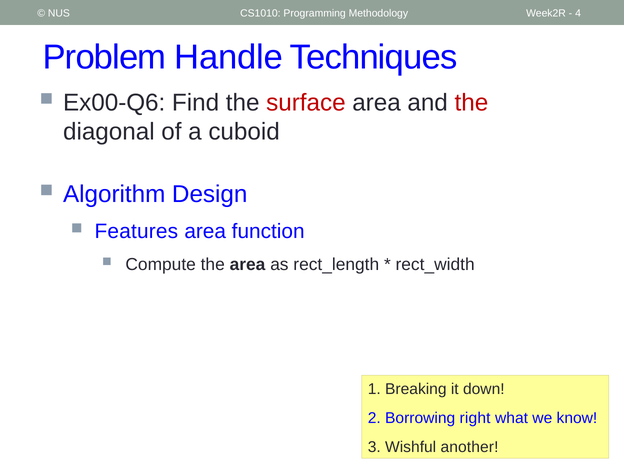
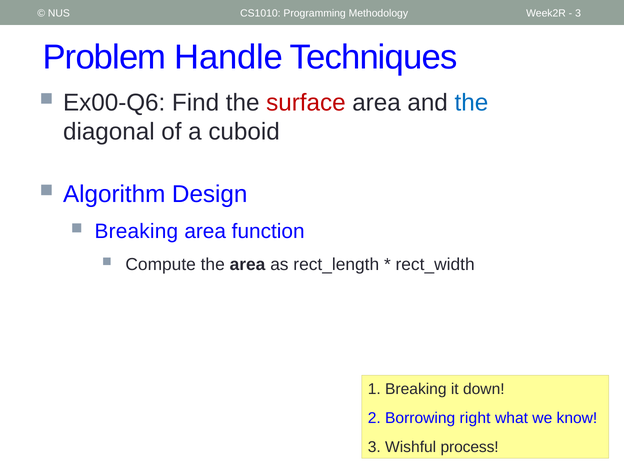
4 at (578, 13): 4 -> 3
the at (471, 103) colour: red -> blue
Features at (136, 231): Features -> Breaking
another: another -> process
